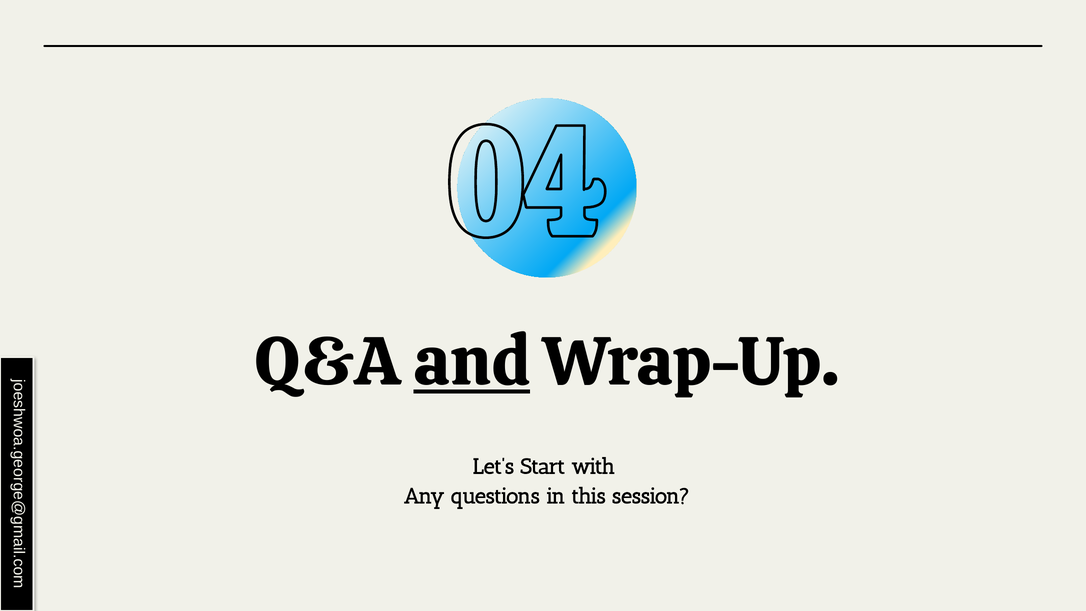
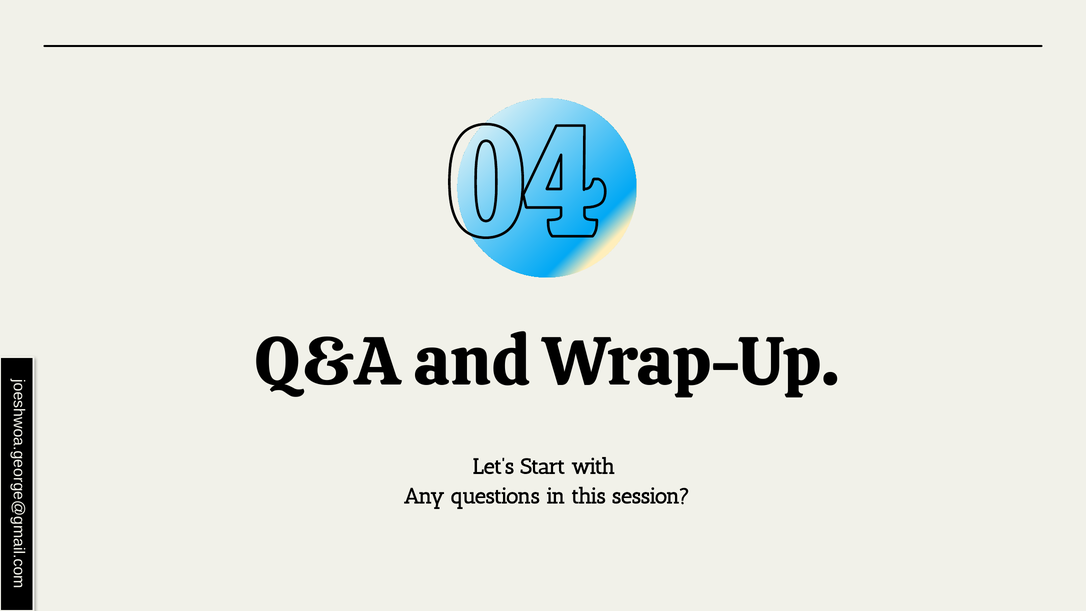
and underline: present -> none
